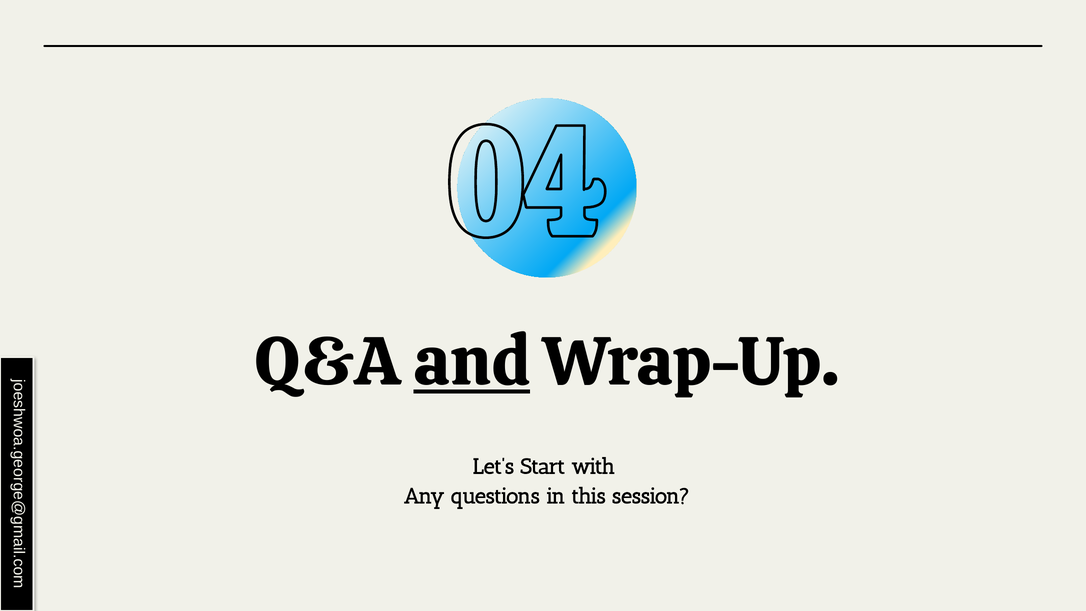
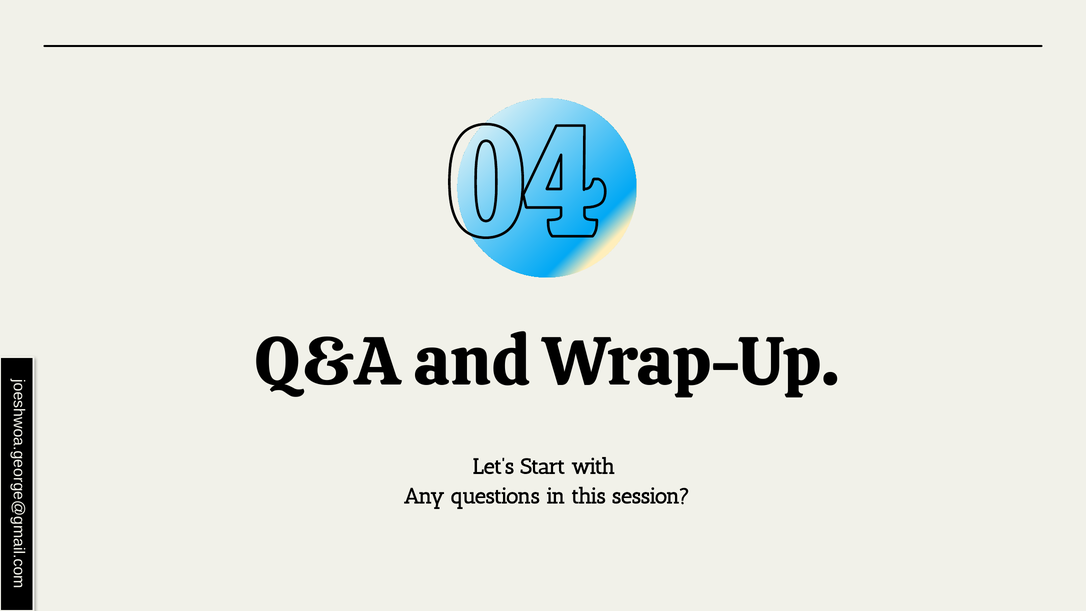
and underline: present -> none
